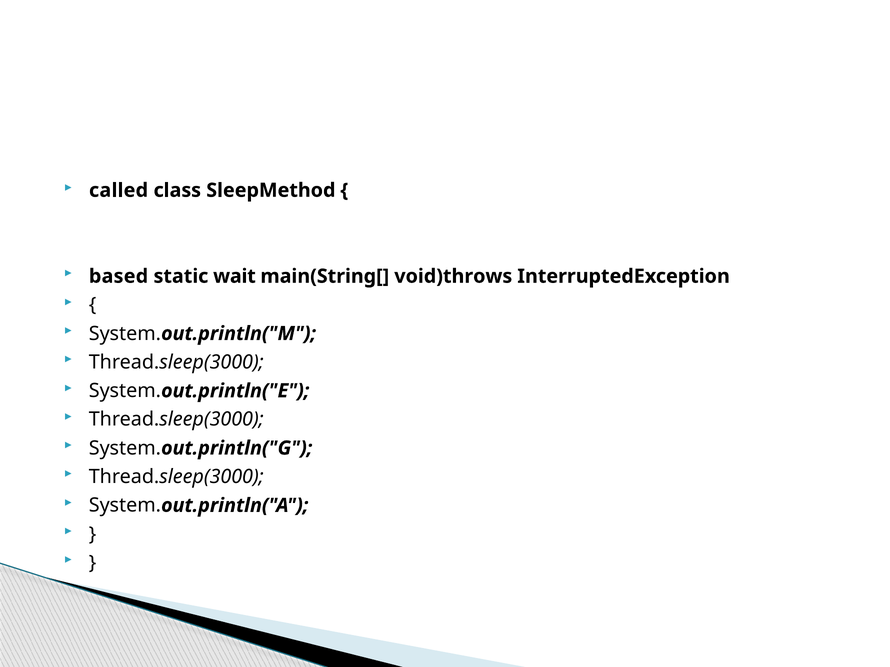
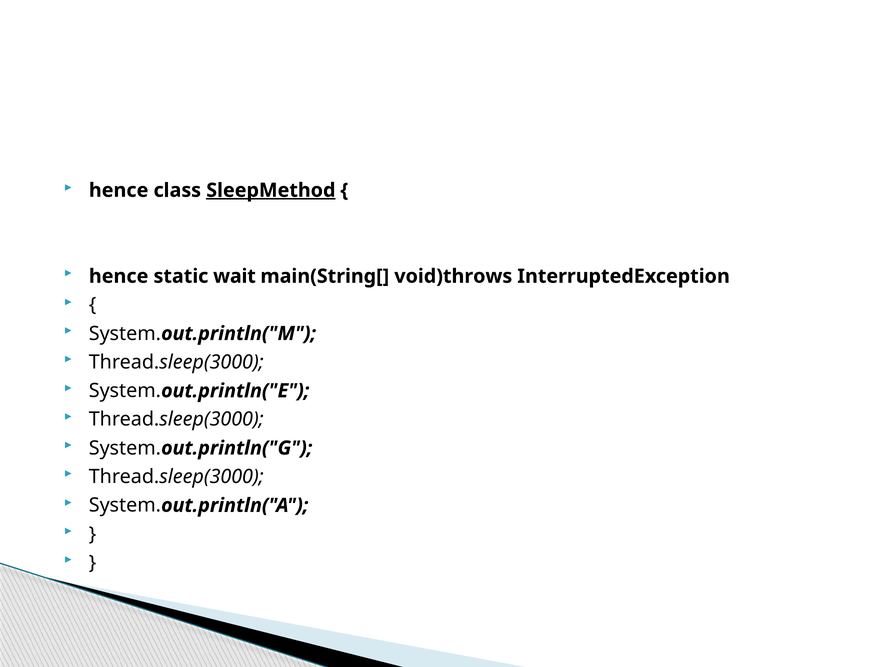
called at (119, 190): called -> hence
SleepMethod underline: none -> present
based at (119, 276): based -> hence
